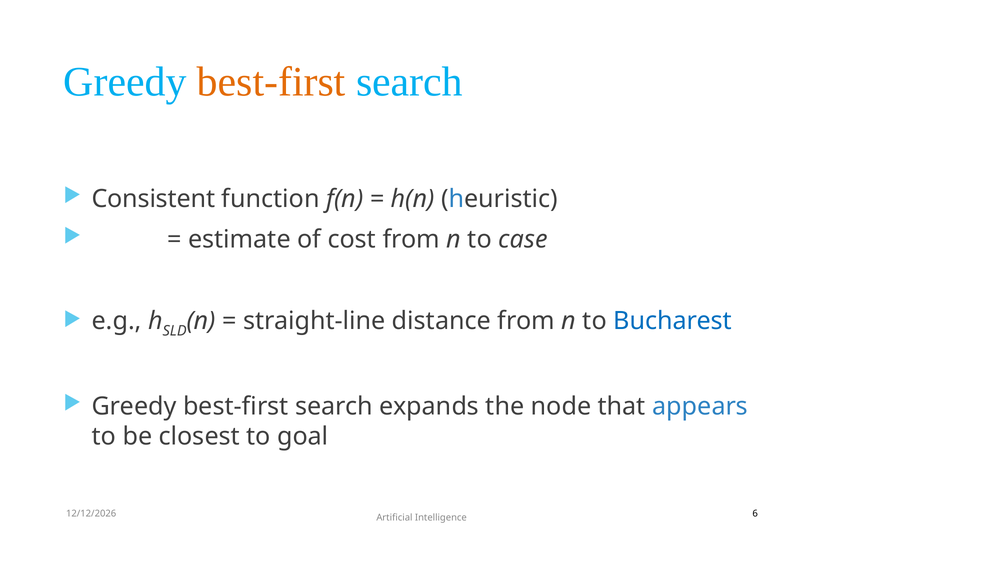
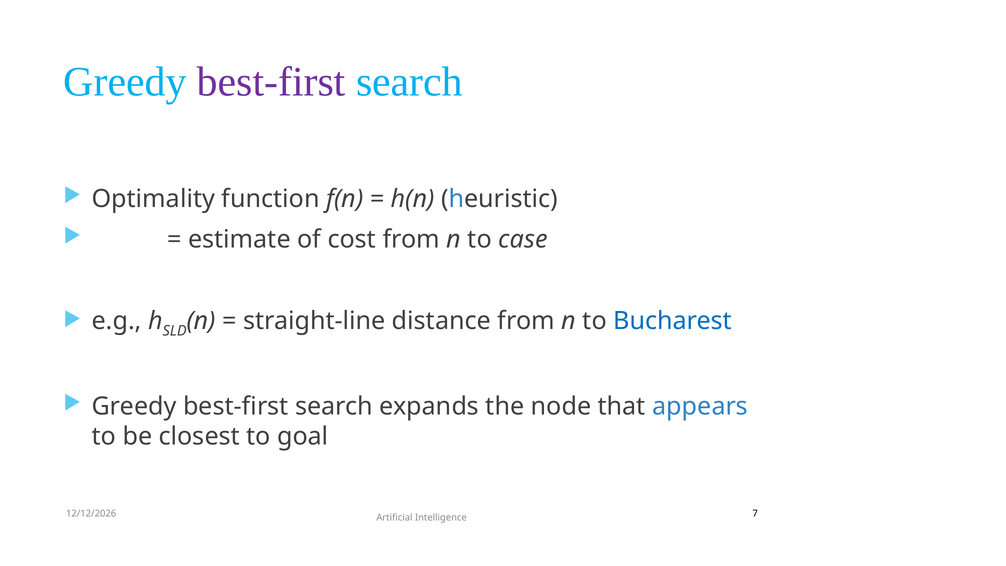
best-first at (271, 82) colour: orange -> purple
Consistent: Consistent -> Optimality
6: 6 -> 7
